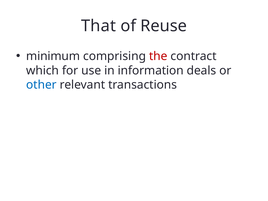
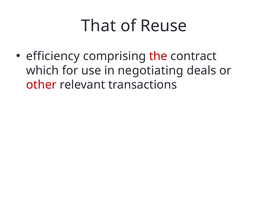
minimum: minimum -> efficiency
information: information -> negotiating
other colour: blue -> red
